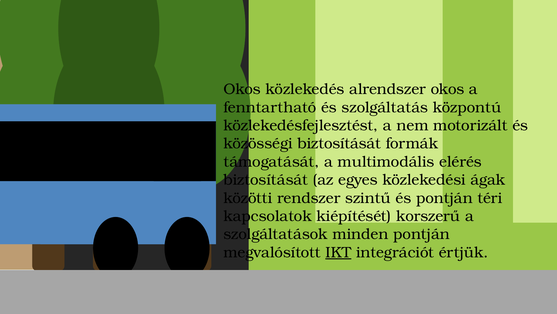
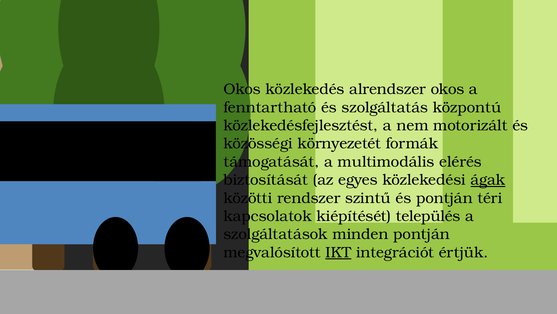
közösségi biztosítását: biztosítását -> környezetét
ágak underline: none -> present
korszerű: korszerű -> település
